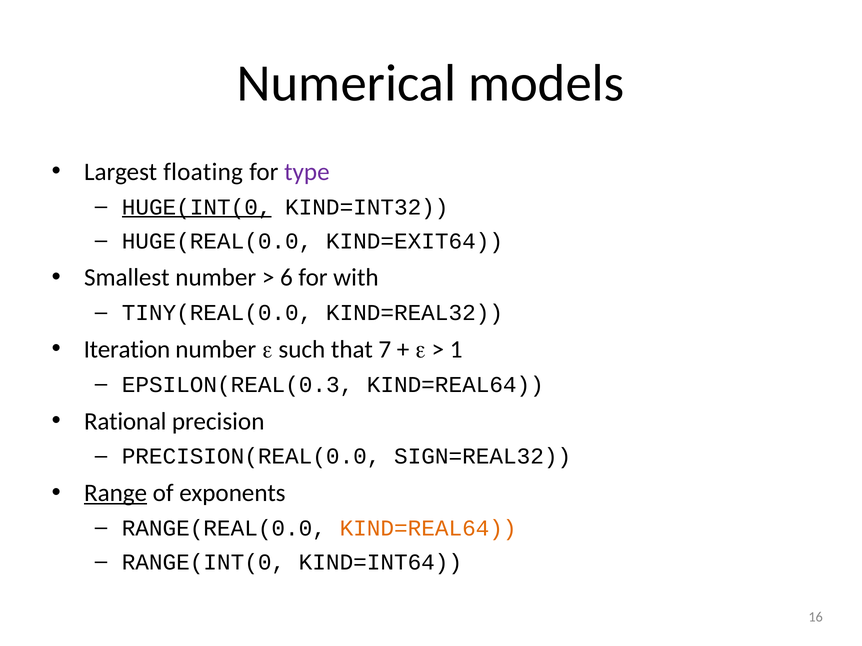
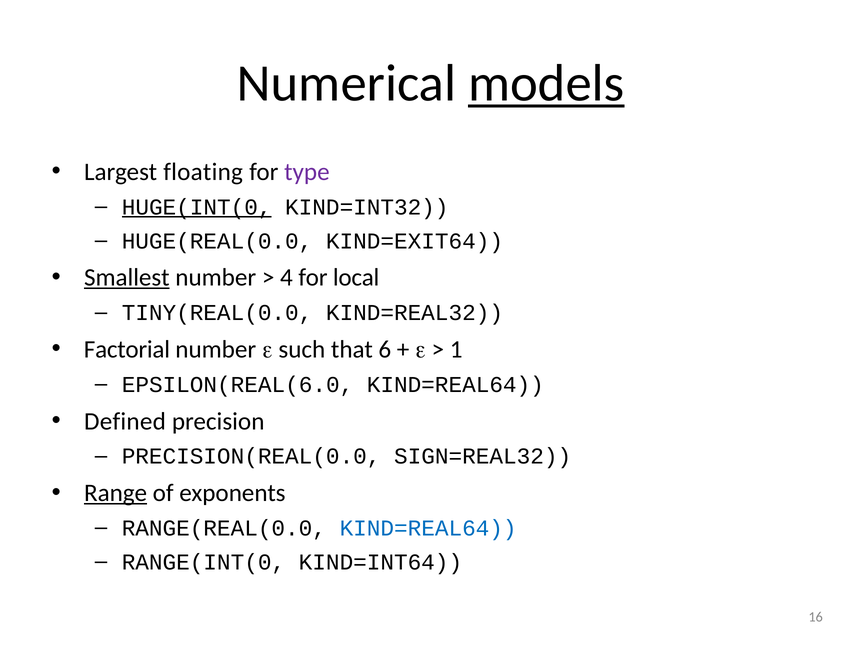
models underline: none -> present
Smallest underline: none -> present
6: 6 -> 4
with: with -> local
Iteration: Iteration -> Factorial
7: 7 -> 6
EPSILON(REAL(0.3: EPSILON(REAL(0.3 -> EPSILON(REAL(6.0
Rational: Rational -> Defined
KIND=REAL64 at (428, 529) colour: orange -> blue
